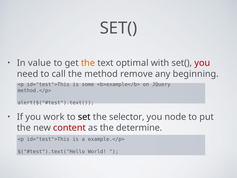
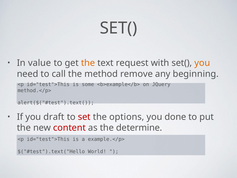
optimal: optimal -> request
you at (202, 63) colour: red -> orange
work: work -> draft
set colour: black -> red
selector: selector -> options
node: node -> done
